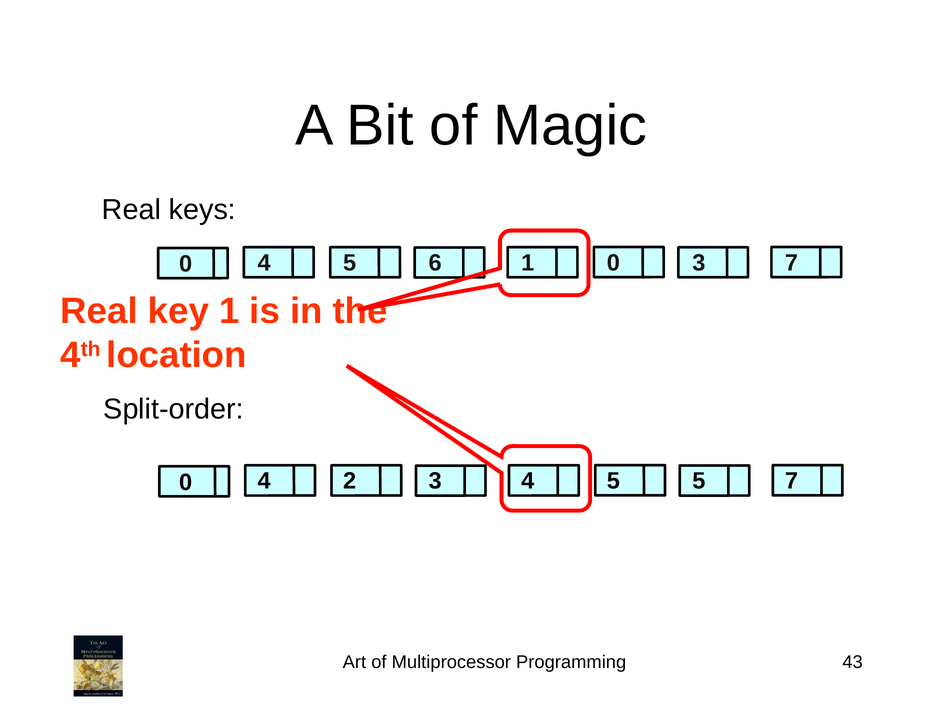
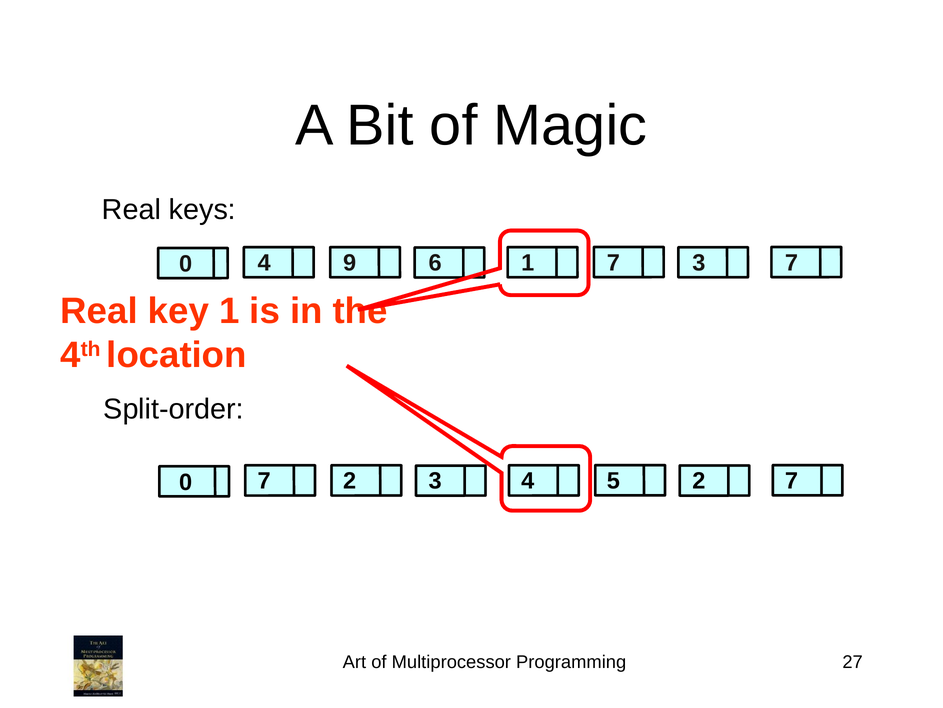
0 4 5: 5 -> 9
1 0: 0 -> 7
4 at (264, 481): 4 -> 7
5 5: 5 -> 2
43: 43 -> 27
